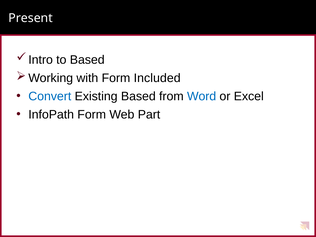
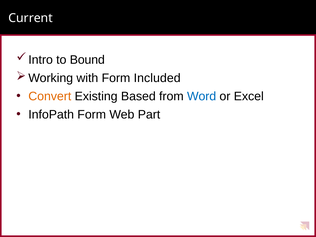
Present: Present -> Current
to Based: Based -> Bound
Convert colour: blue -> orange
